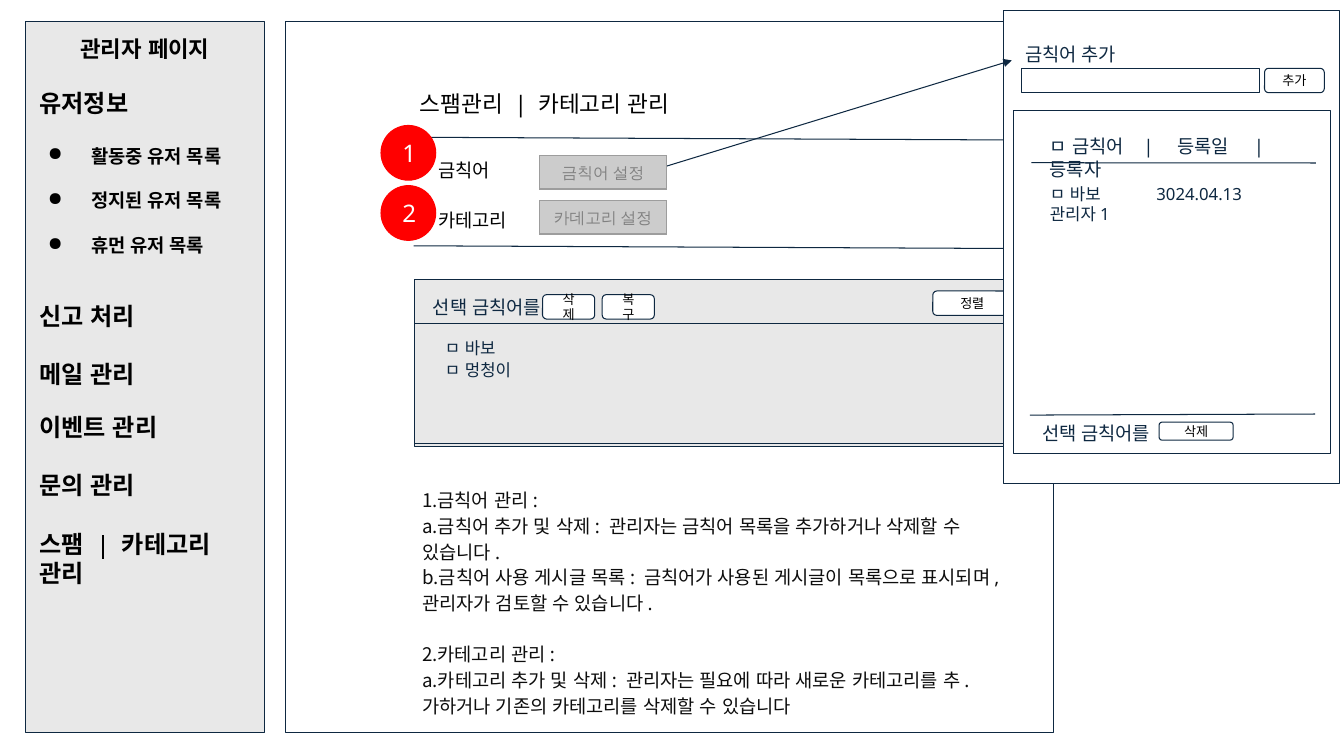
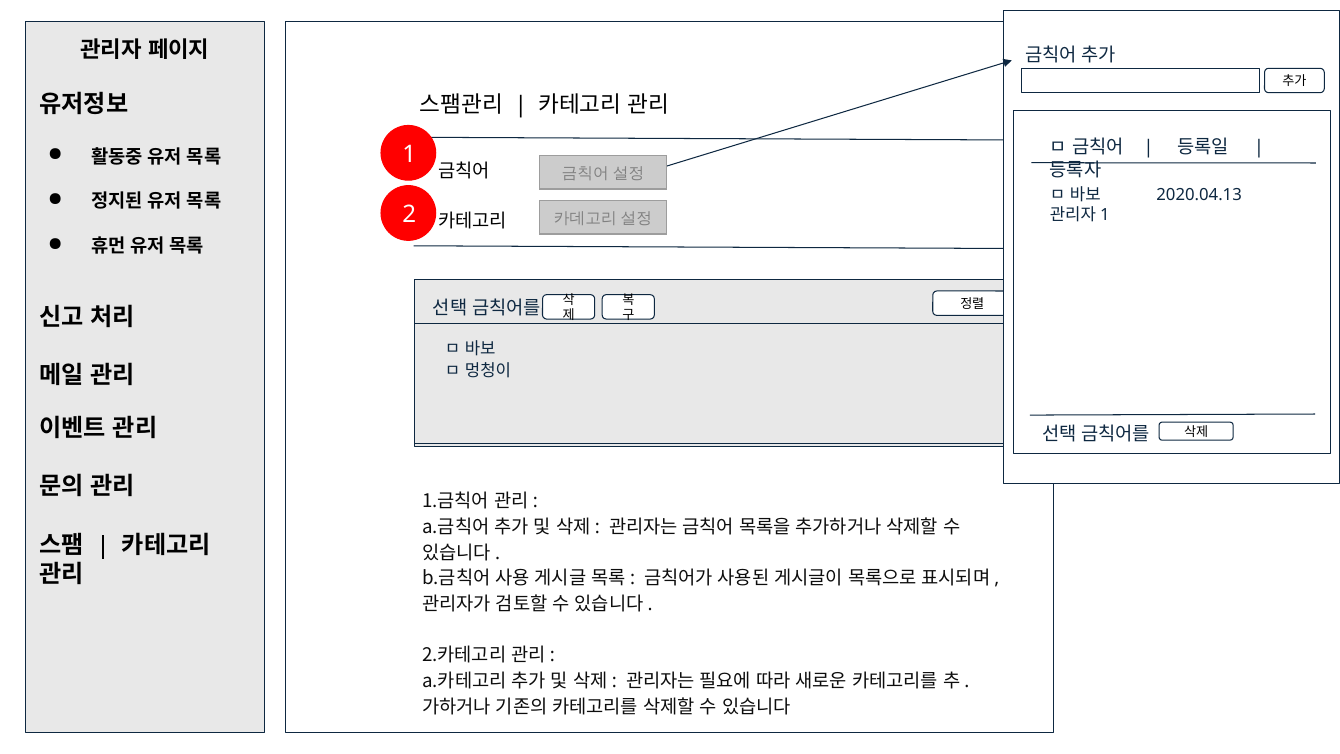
3024.04.13: 3024.04.13 -> 2020.04.13
